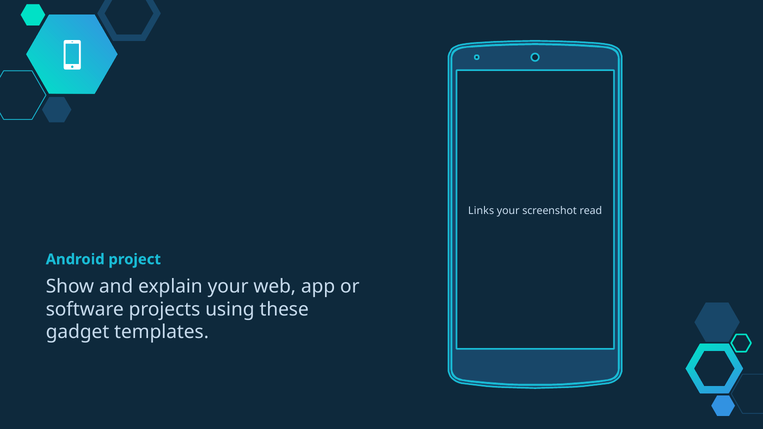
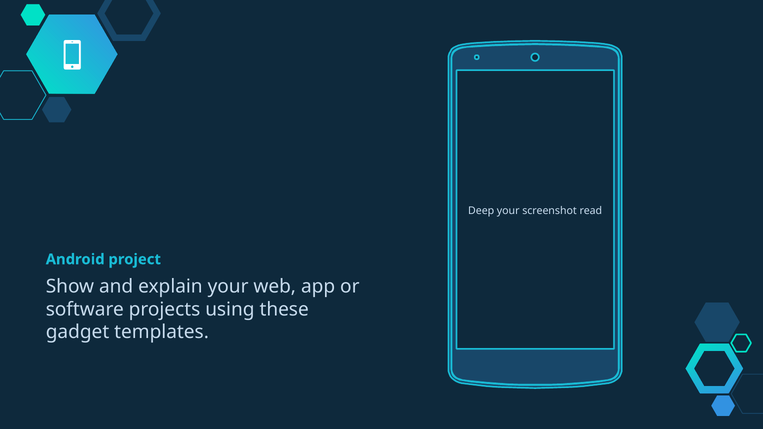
Links: Links -> Deep
